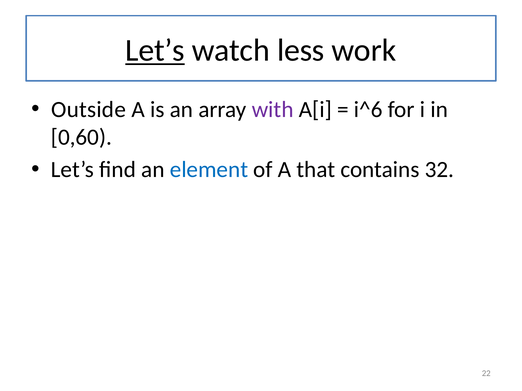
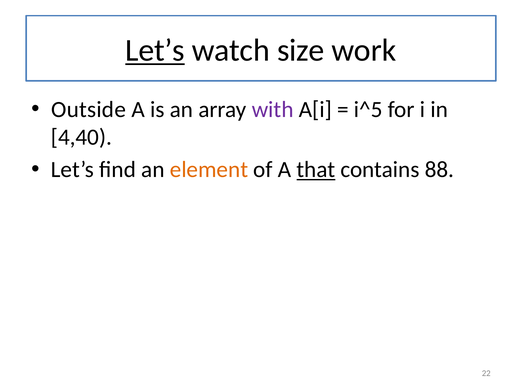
less: less -> size
i^6: i^6 -> i^5
0,60: 0,60 -> 4,40
element colour: blue -> orange
that underline: none -> present
32: 32 -> 88
